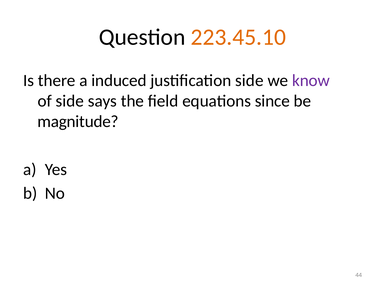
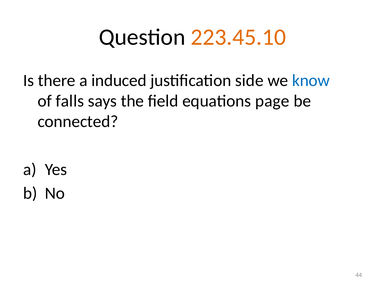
know colour: purple -> blue
of side: side -> falls
since: since -> page
magnitude: magnitude -> connected
